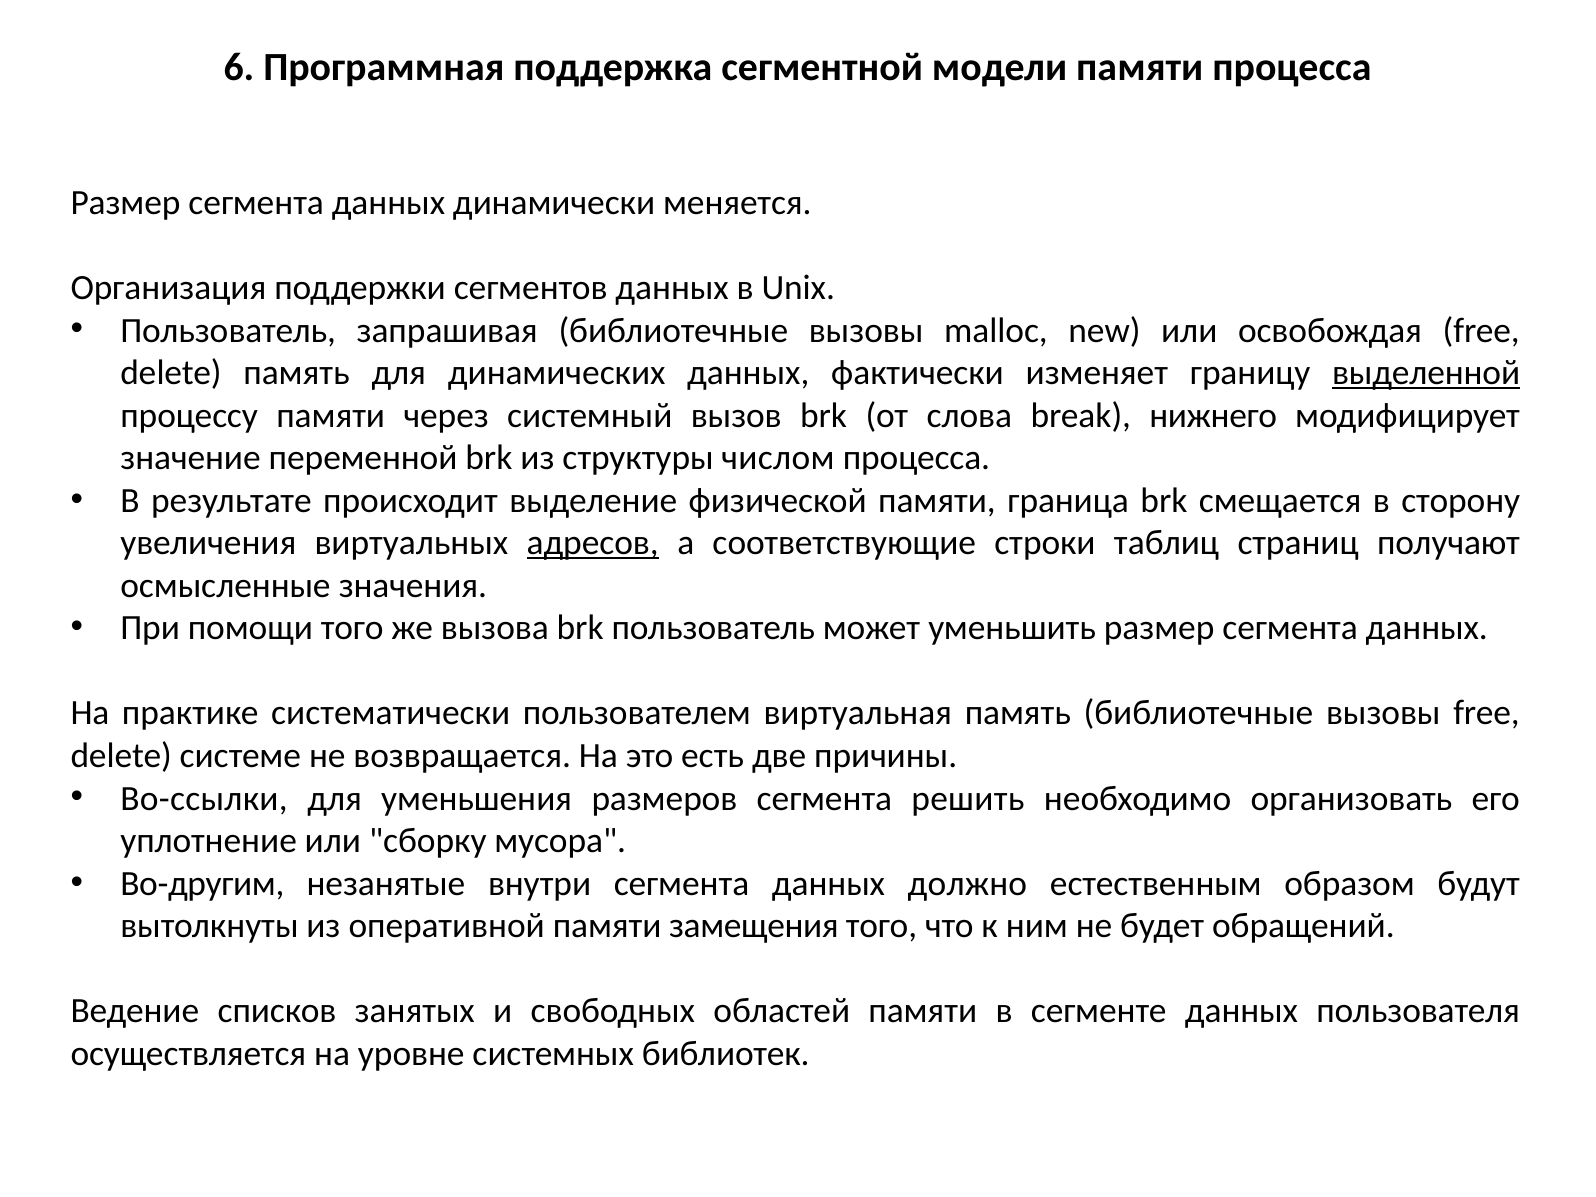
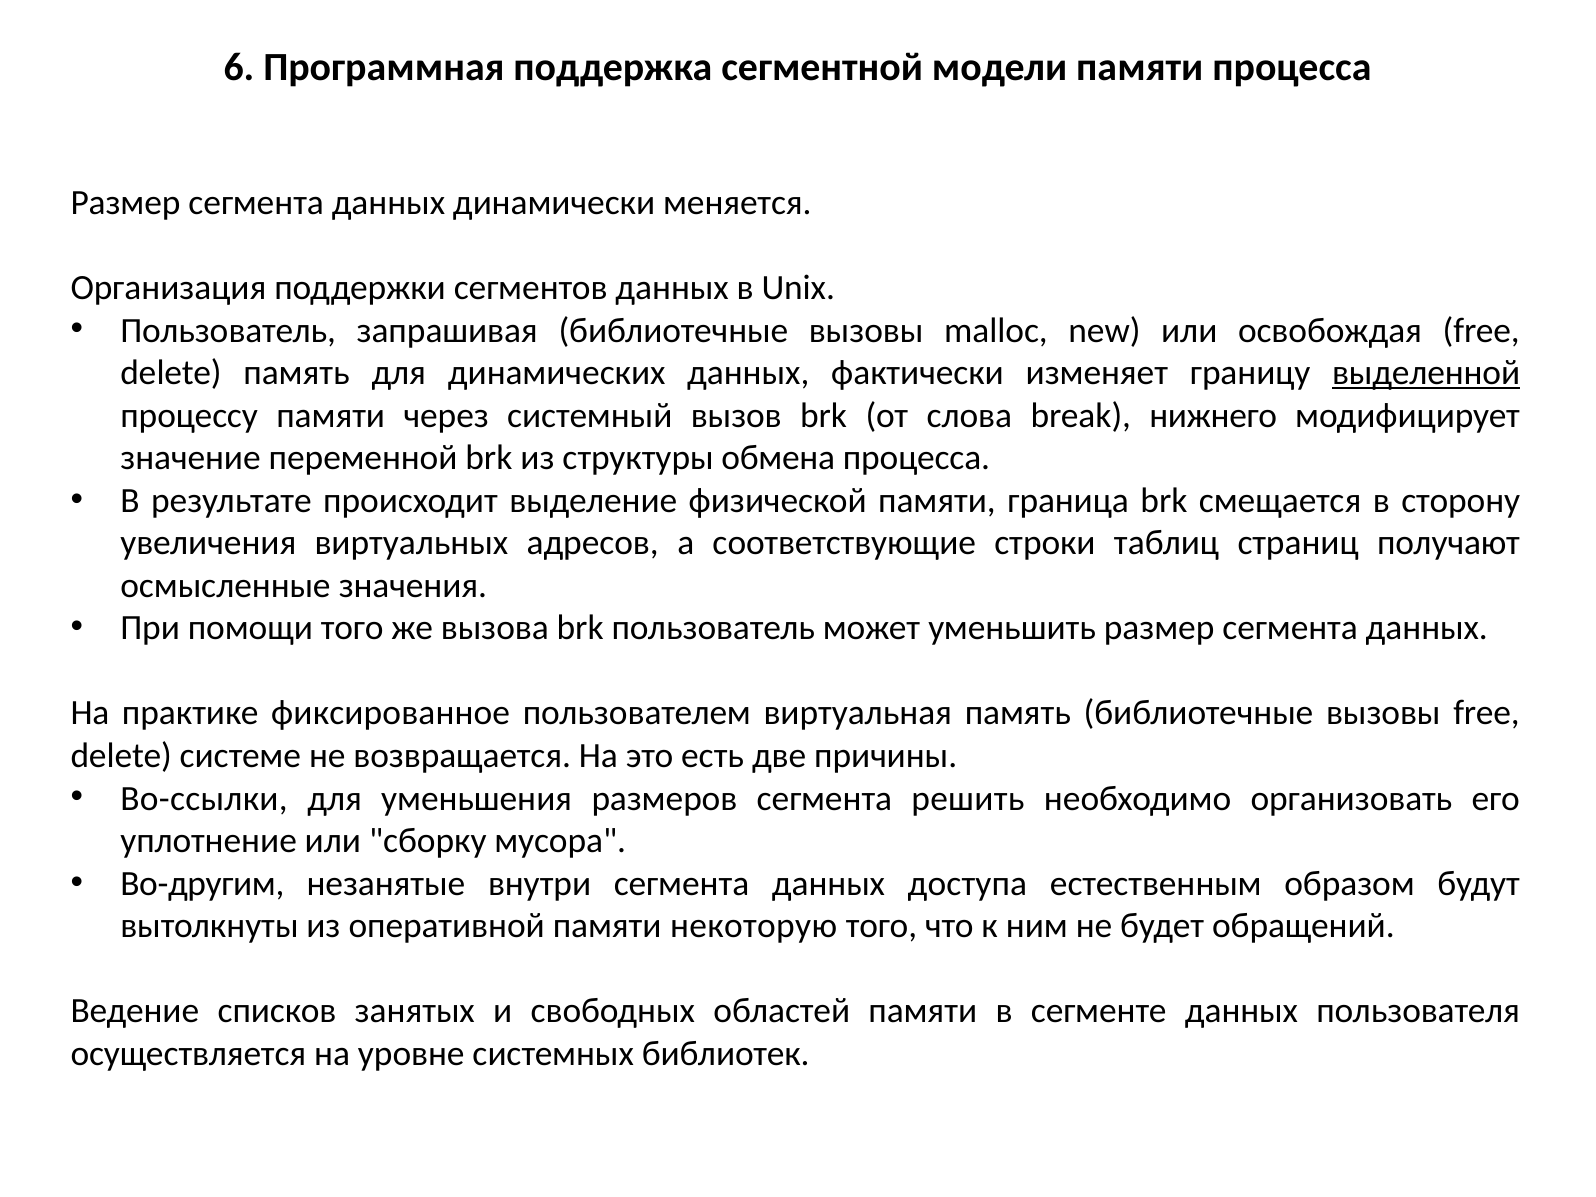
числом: числом -> обмена
адресов underline: present -> none
систематически: систематически -> фиксированное
должно: должно -> доступа
замещения: замещения -> некоторую
